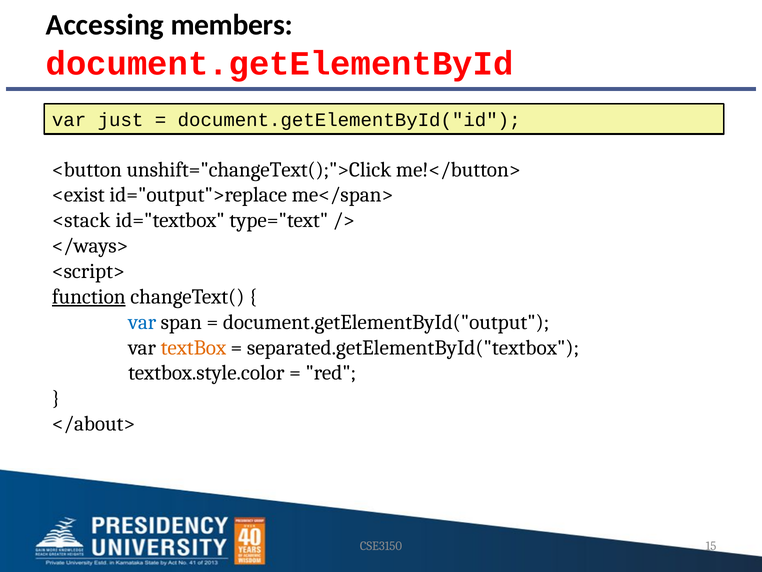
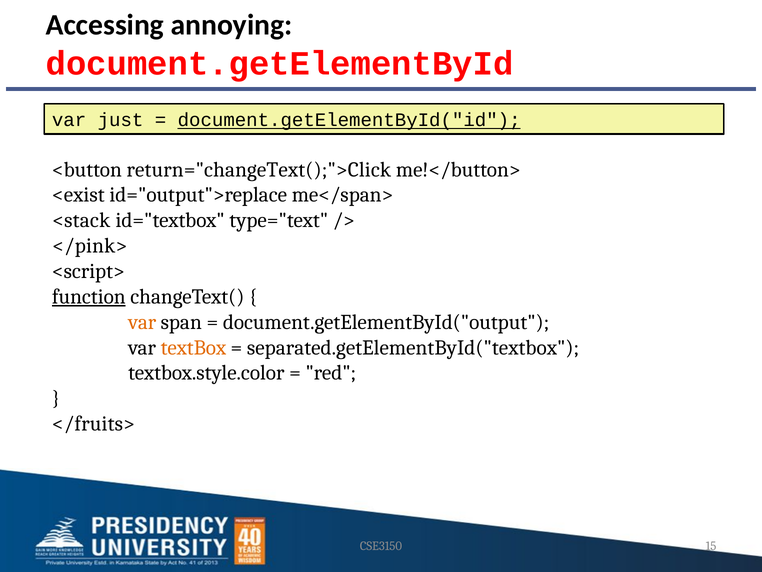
members: members -> annoying
document.getElementById("id underline: none -> present
unshift="changeText();">Click: unshift="changeText();">Click -> return="changeText();">Click
</ways>: </ways> -> </pink>
var at (142, 322) colour: blue -> orange
</about>: </about> -> </fruits>
